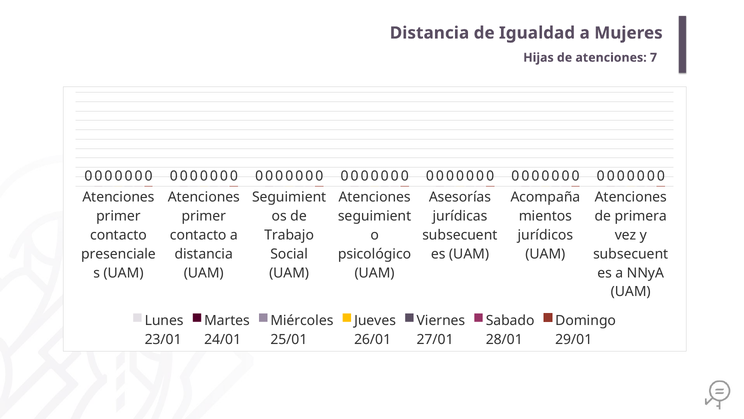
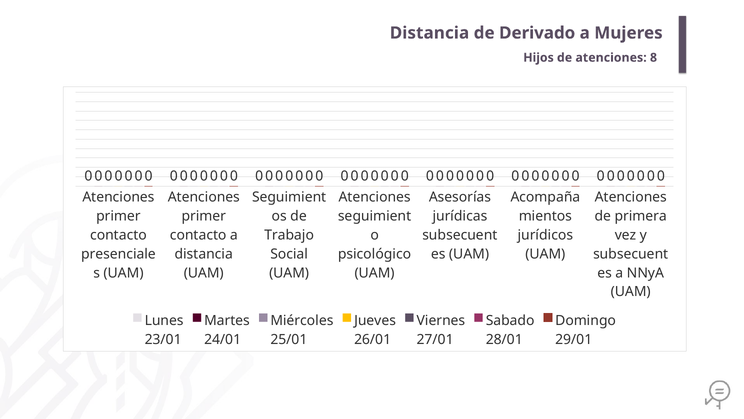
Igualdad: Igualdad -> Derivado
Hijas: Hijas -> Hijos
7: 7 -> 8
